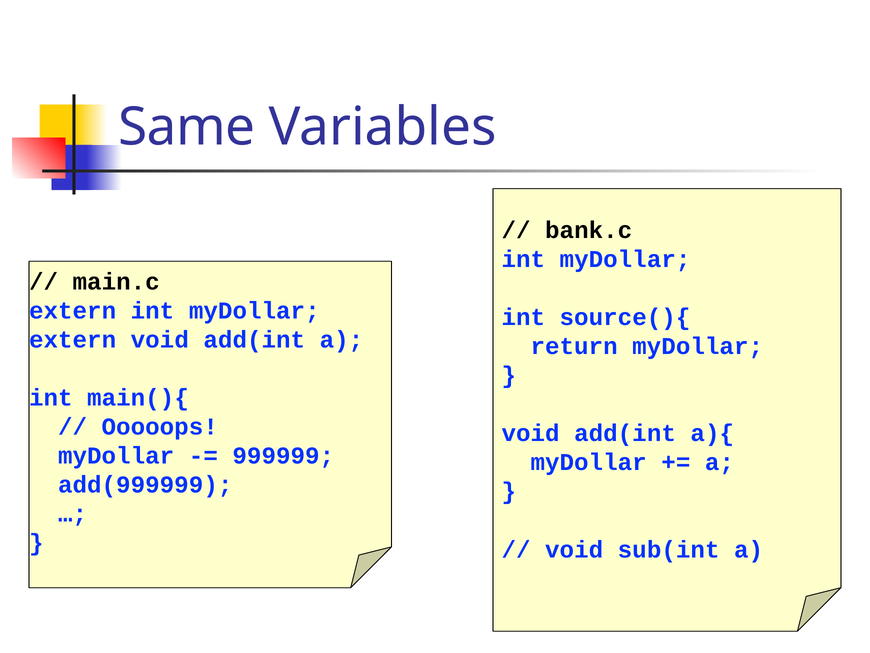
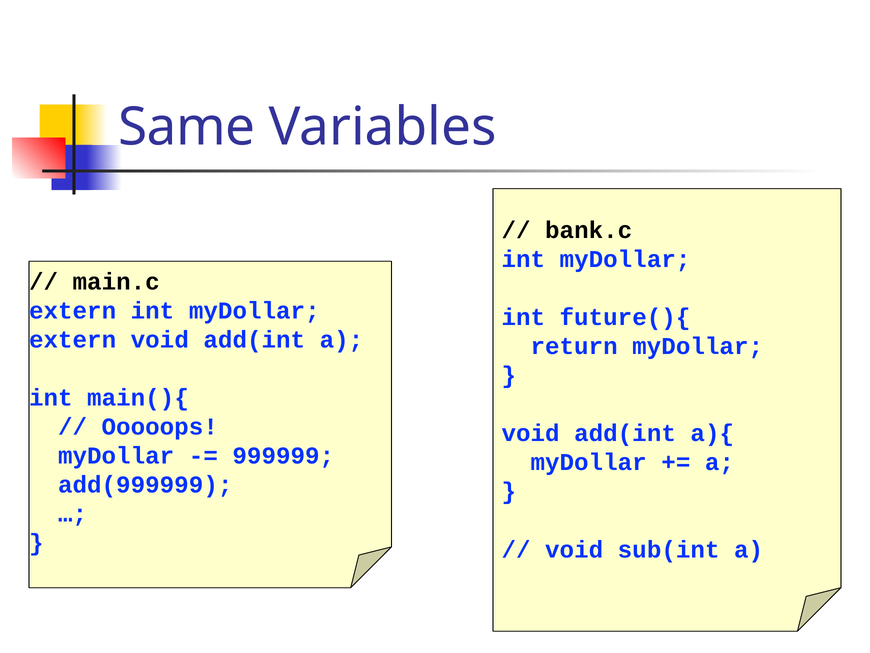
source(){: source(){ -> future(){
